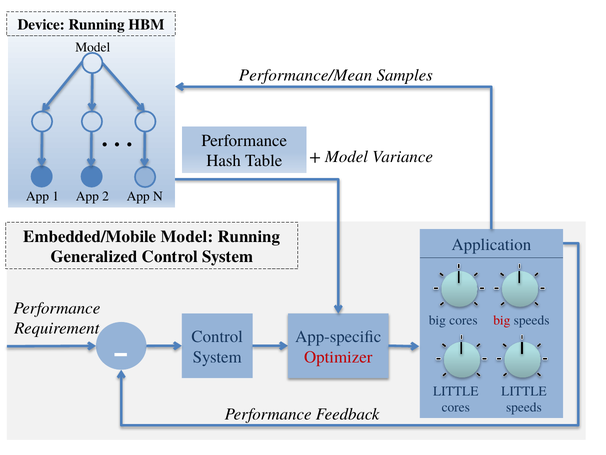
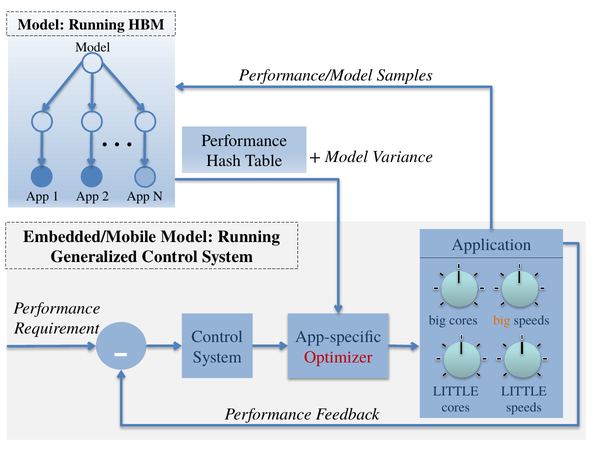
Device at (41, 25): Device -> Model
Performance/Mean: Performance/Mean -> Performance/Model
big at (502, 320) colour: red -> orange
